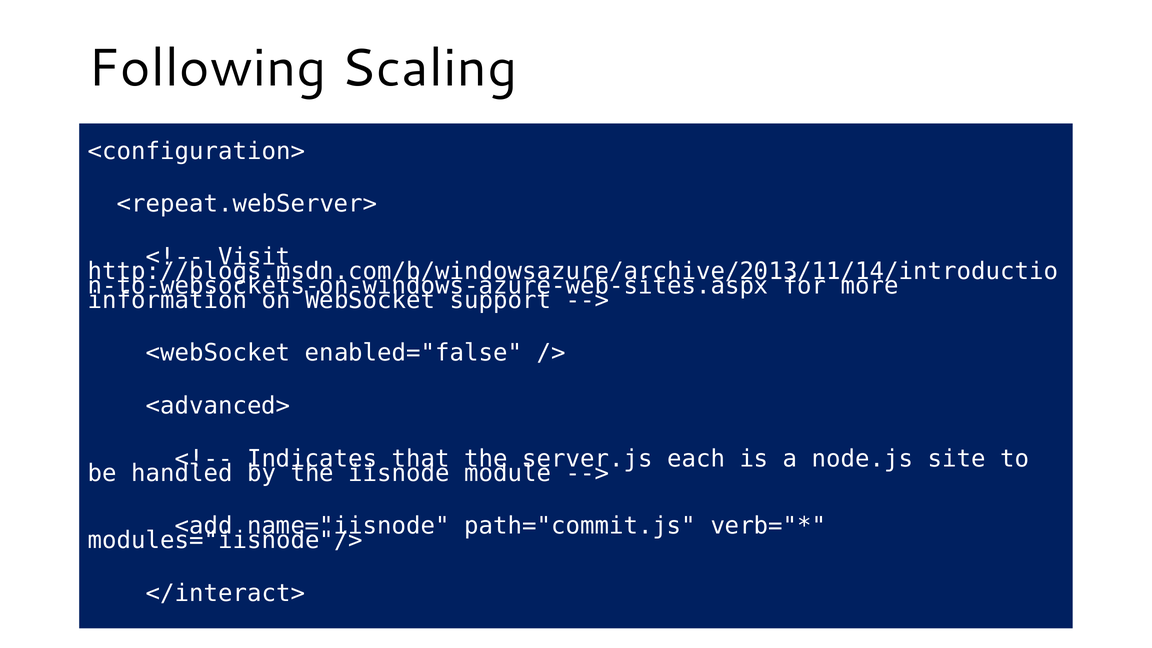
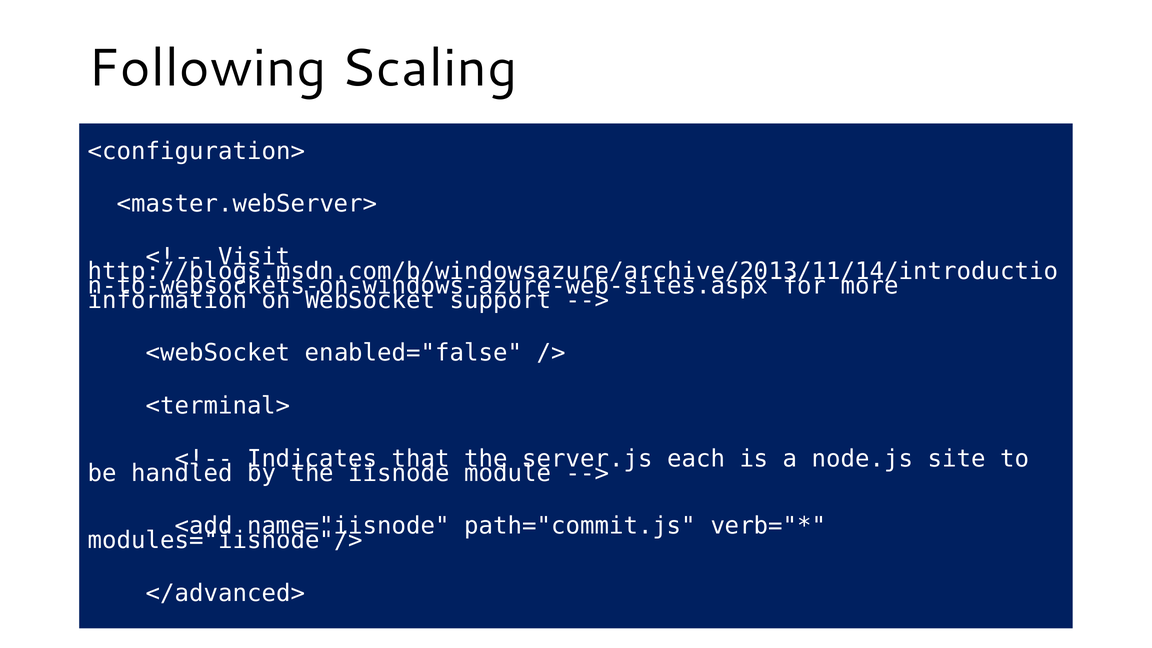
<repeat.webServer>: <repeat.webServer> -> <master.webServer>
<advanced>: <advanced> -> <terminal>
</interact>: </interact> -> </advanced>
